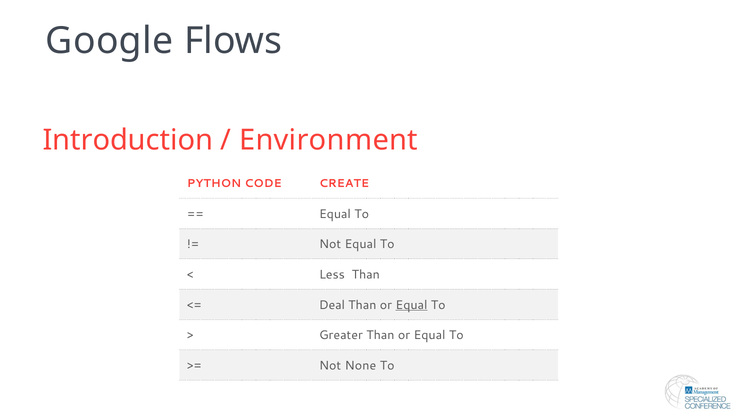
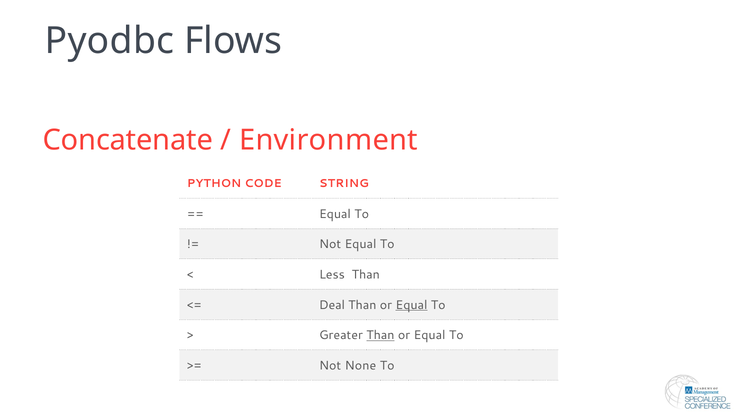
Google: Google -> Pyodbc
Introduction: Introduction -> Concatenate
CREATE: CREATE -> STRING
Than at (380, 335) underline: none -> present
